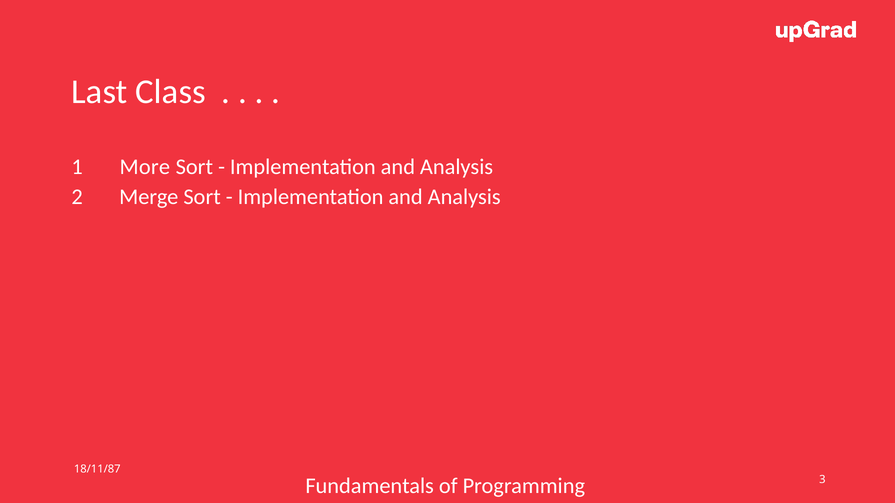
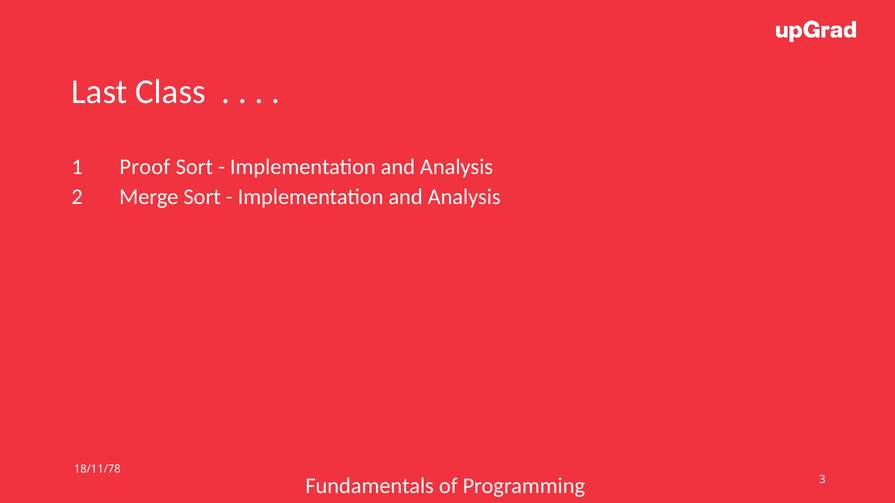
More: More -> Proof
18/11/87: 18/11/87 -> 18/11/78
